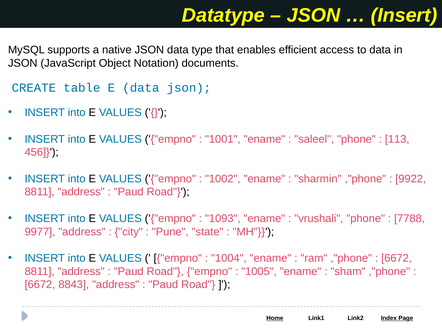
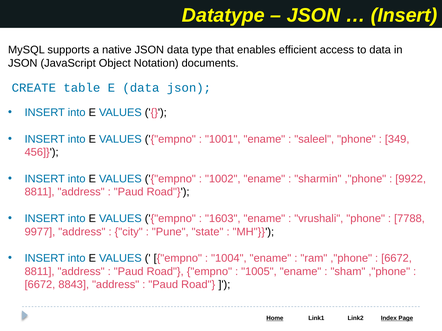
113: 113 -> 349
1093: 1093 -> 1603
